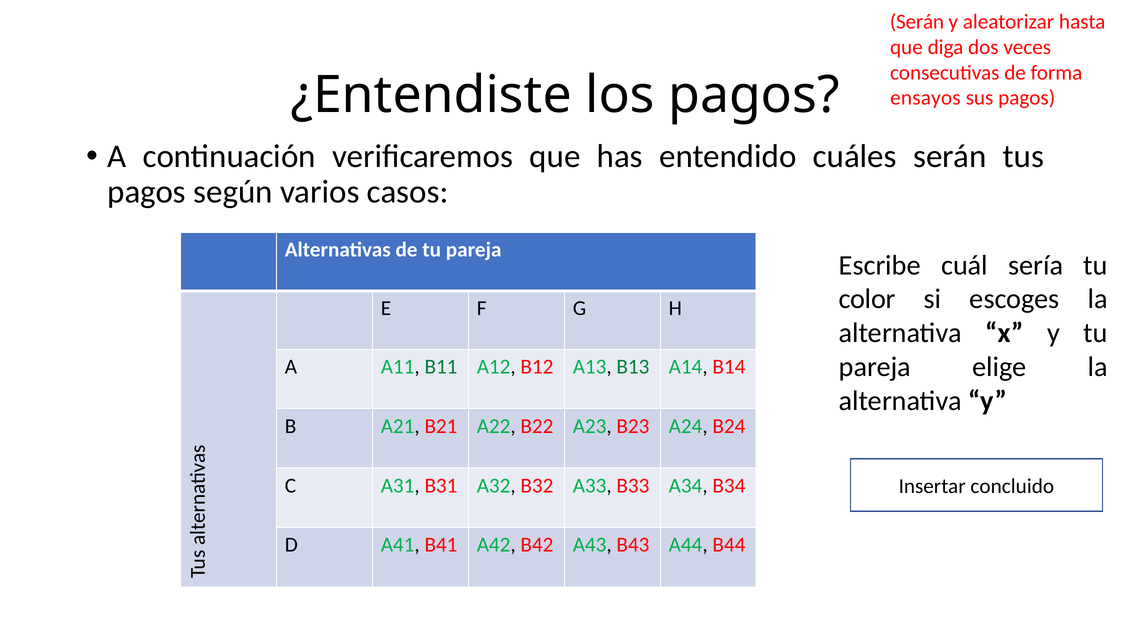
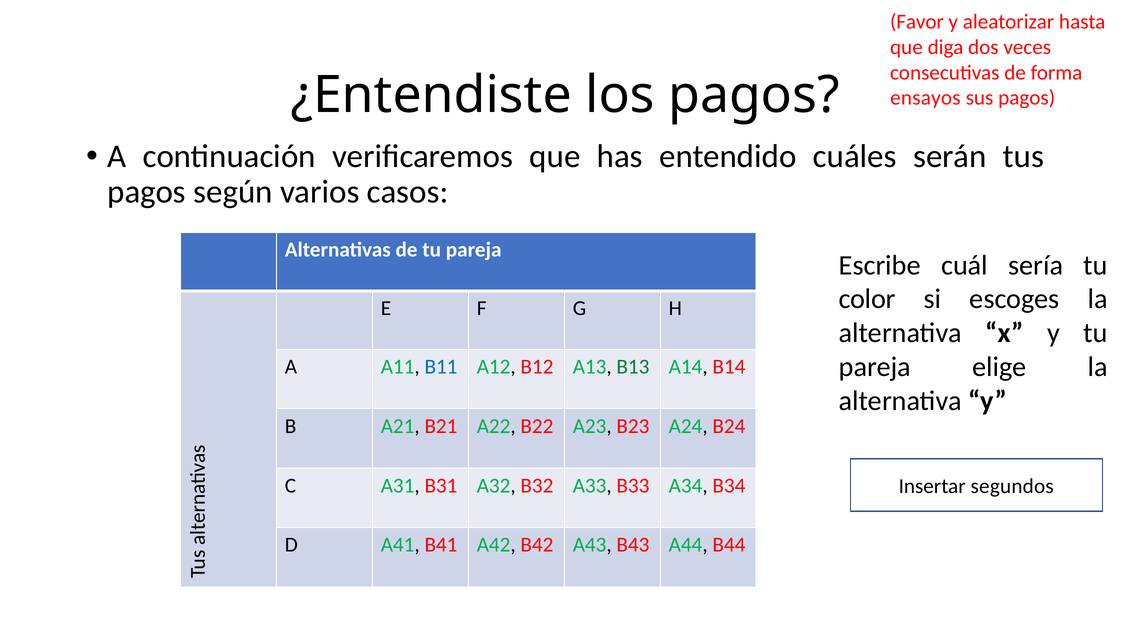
Serán at (917, 22): Serán -> Favor
B11 colour: green -> blue
concluido: concluido -> segundos
